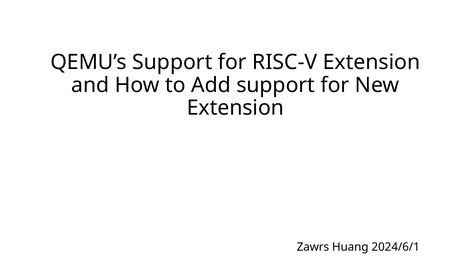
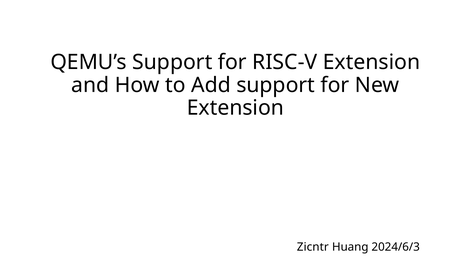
Zawrs: Zawrs -> Zicntr
2024/6/1: 2024/6/1 -> 2024/6/3
